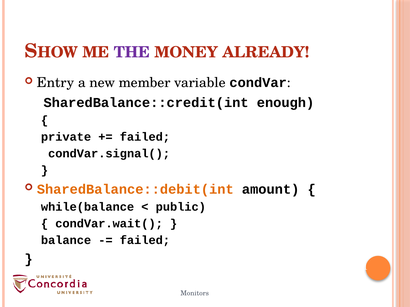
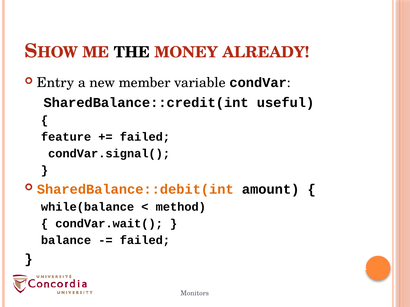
THE colour: purple -> black
enough: enough -> useful
private: private -> feature
public: public -> method
